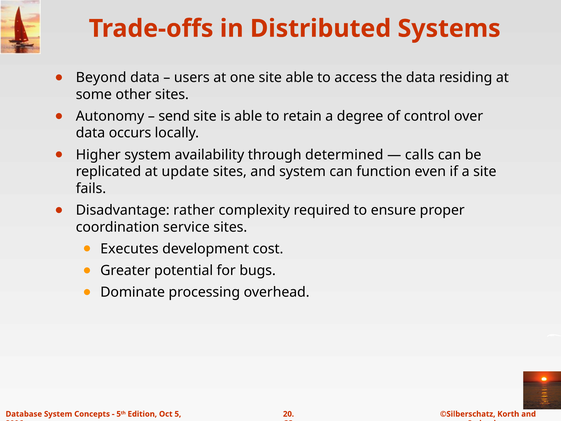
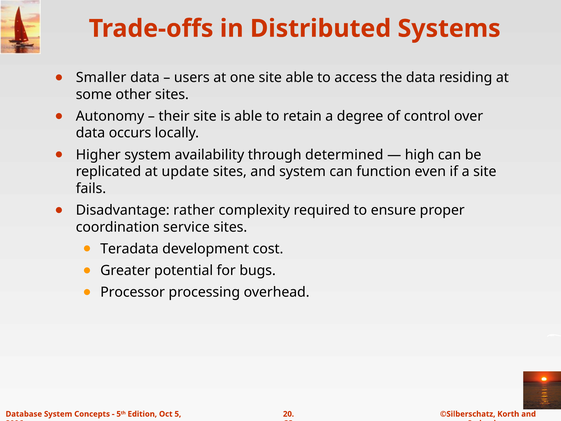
Beyond: Beyond -> Smaller
send: send -> their
calls: calls -> high
Executes: Executes -> Teradata
Dominate: Dominate -> Processor
